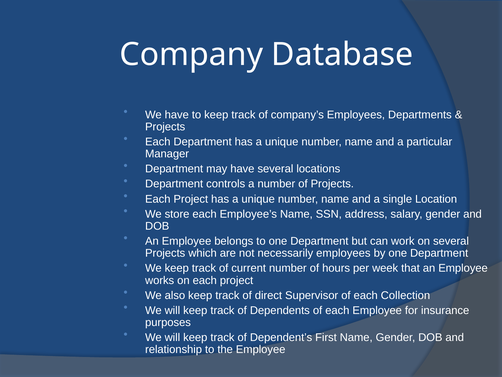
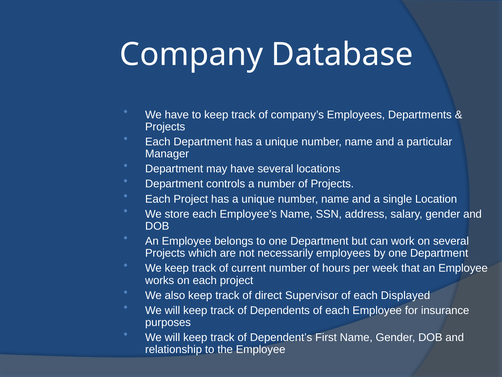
Collection: Collection -> Displayed
